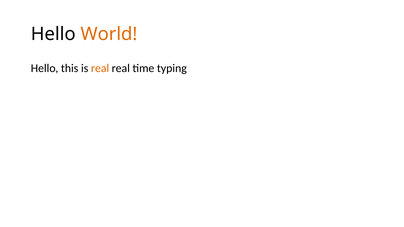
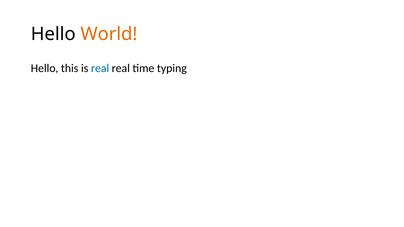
real at (100, 68) colour: orange -> blue
